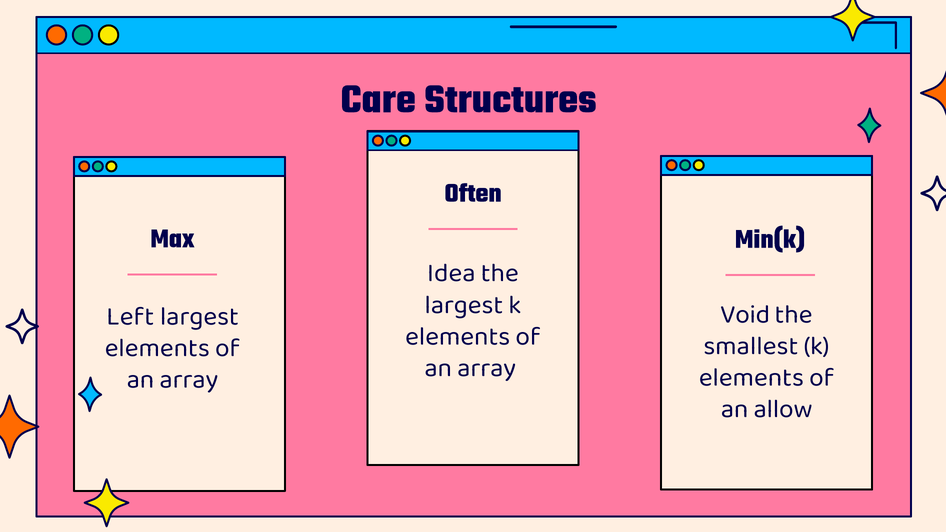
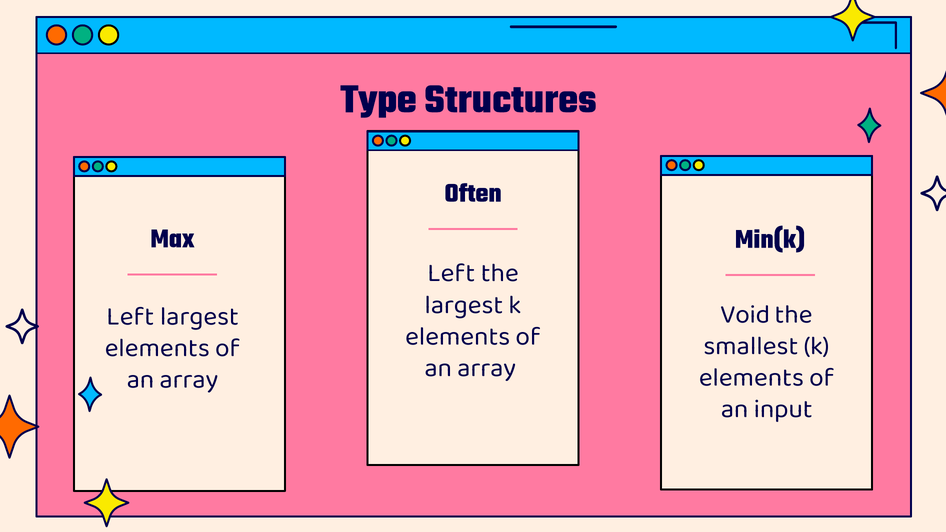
Care: Care -> Type
Idea at (451, 273): Idea -> Left
allow: allow -> input
